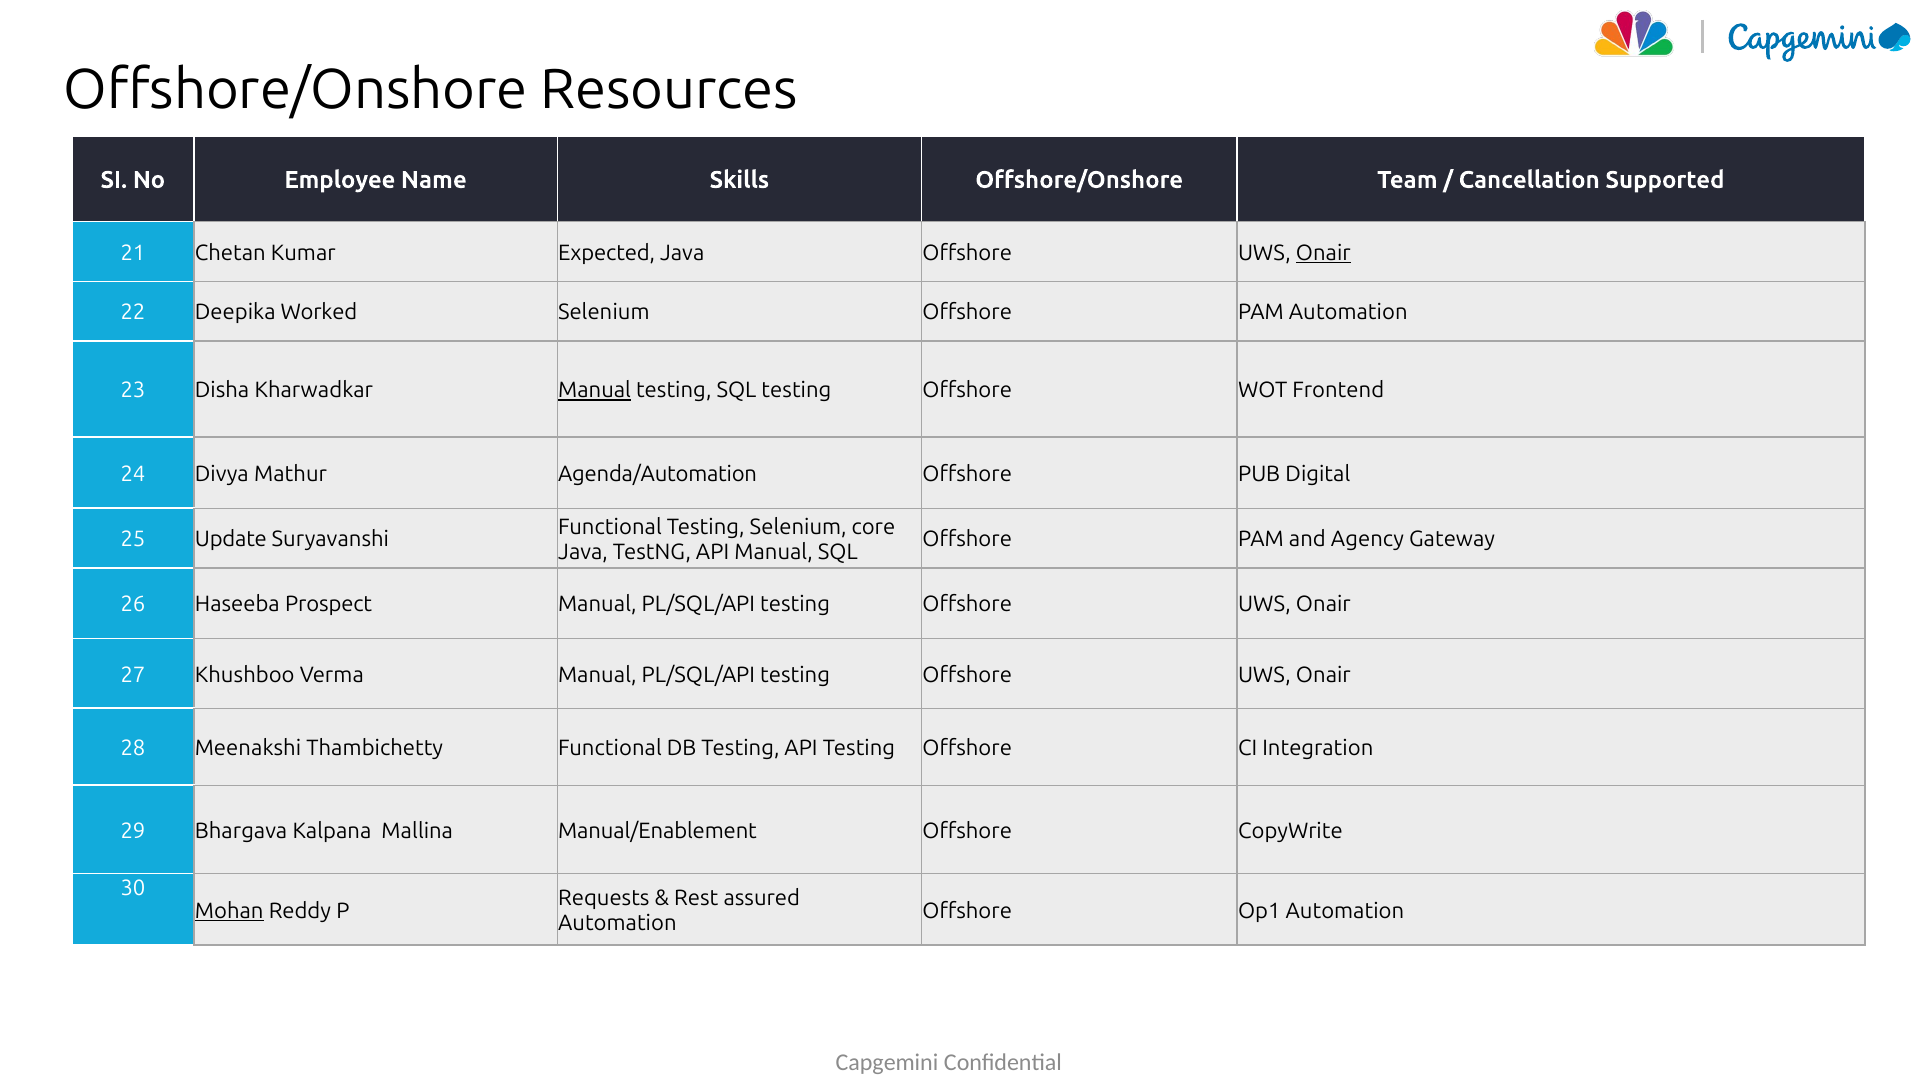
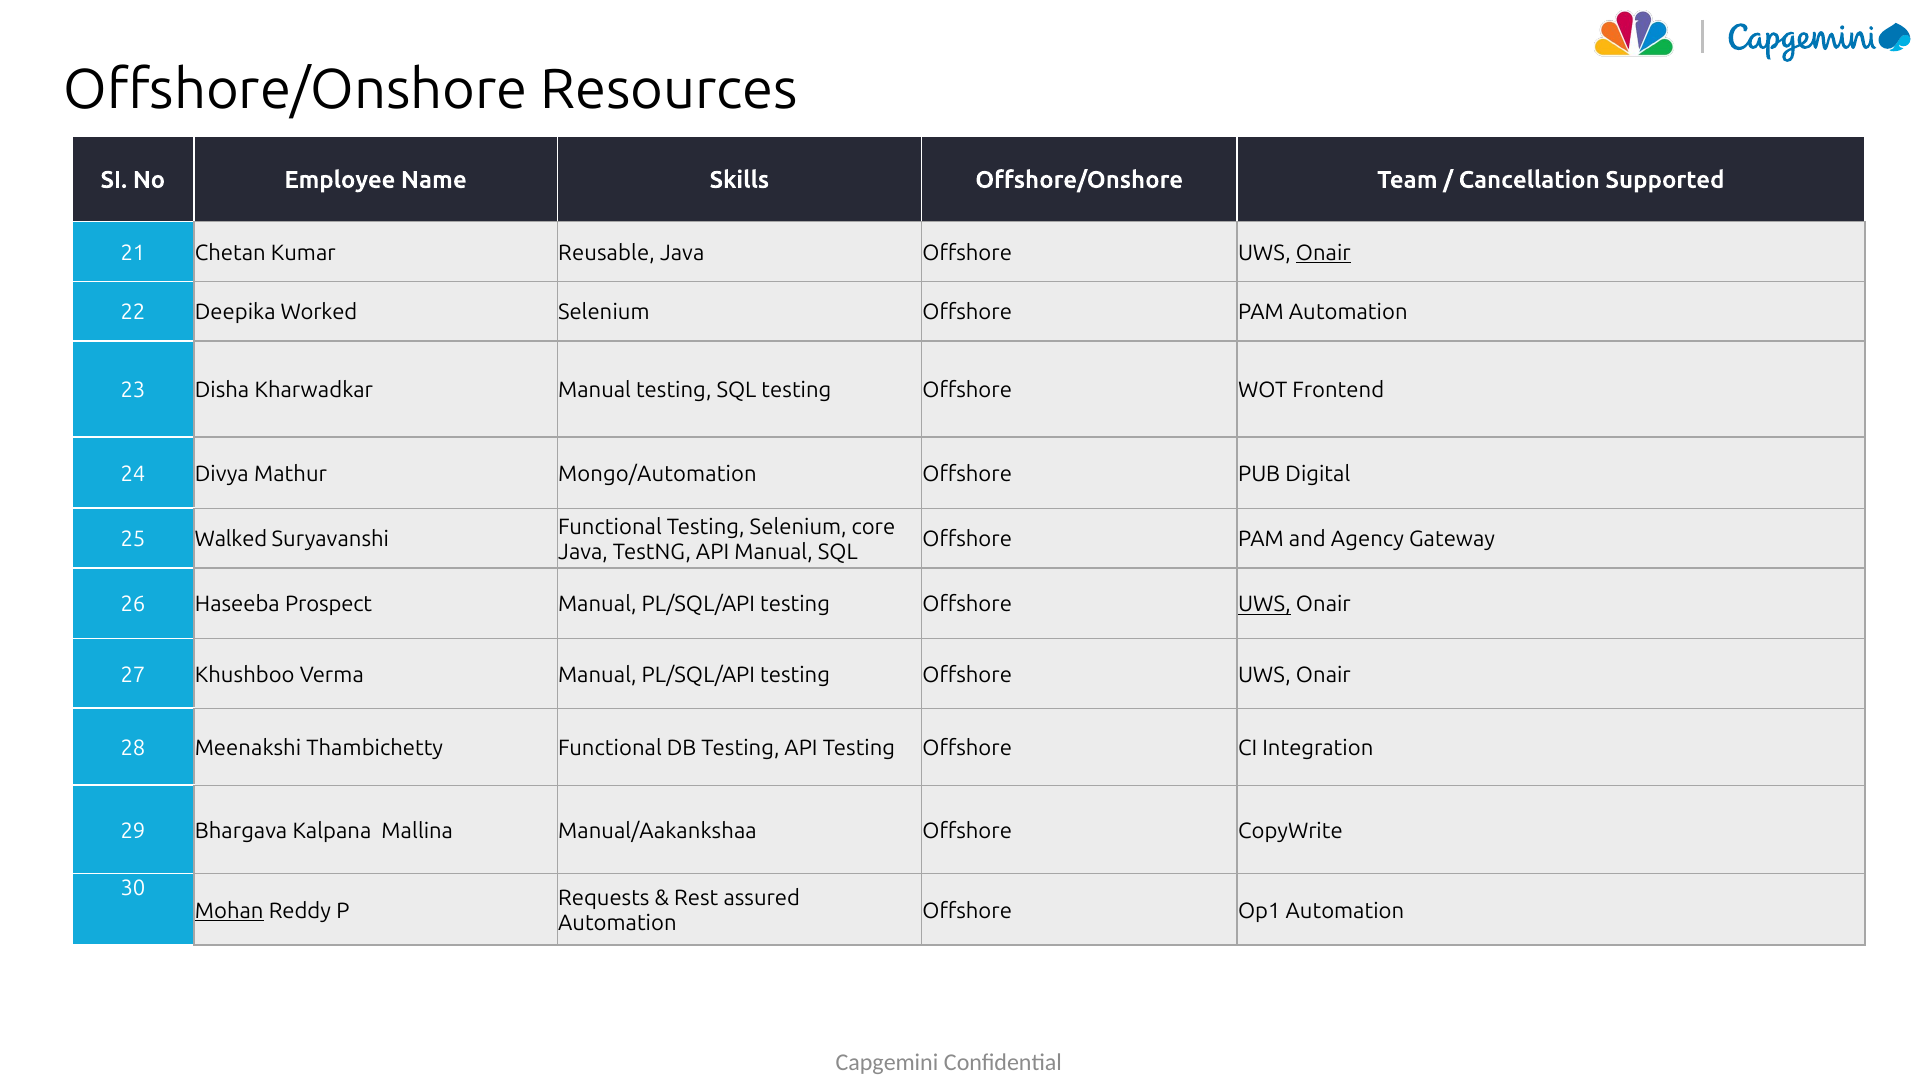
Expected: Expected -> Reusable
Manual at (595, 390) underline: present -> none
Agenda/Automation: Agenda/Automation -> Mongo/Automation
Update: Update -> Walked
UWS at (1264, 605) underline: none -> present
Manual/Enablement: Manual/Enablement -> Manual/Aakankshaa
